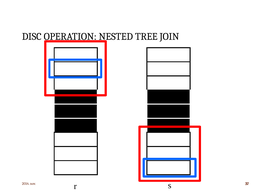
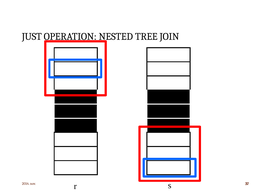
DISC: DISC -> JUST
